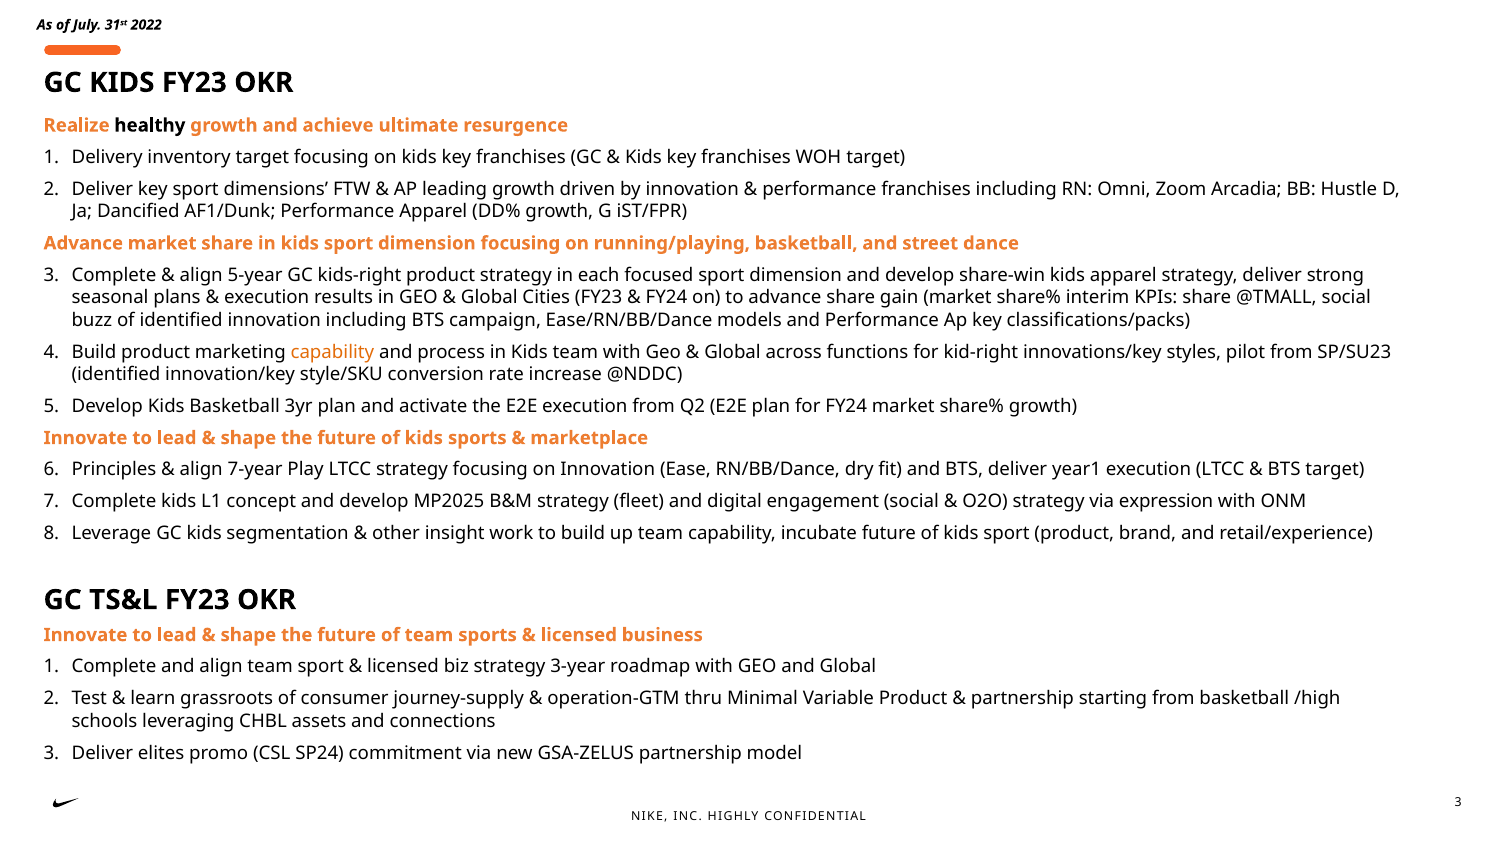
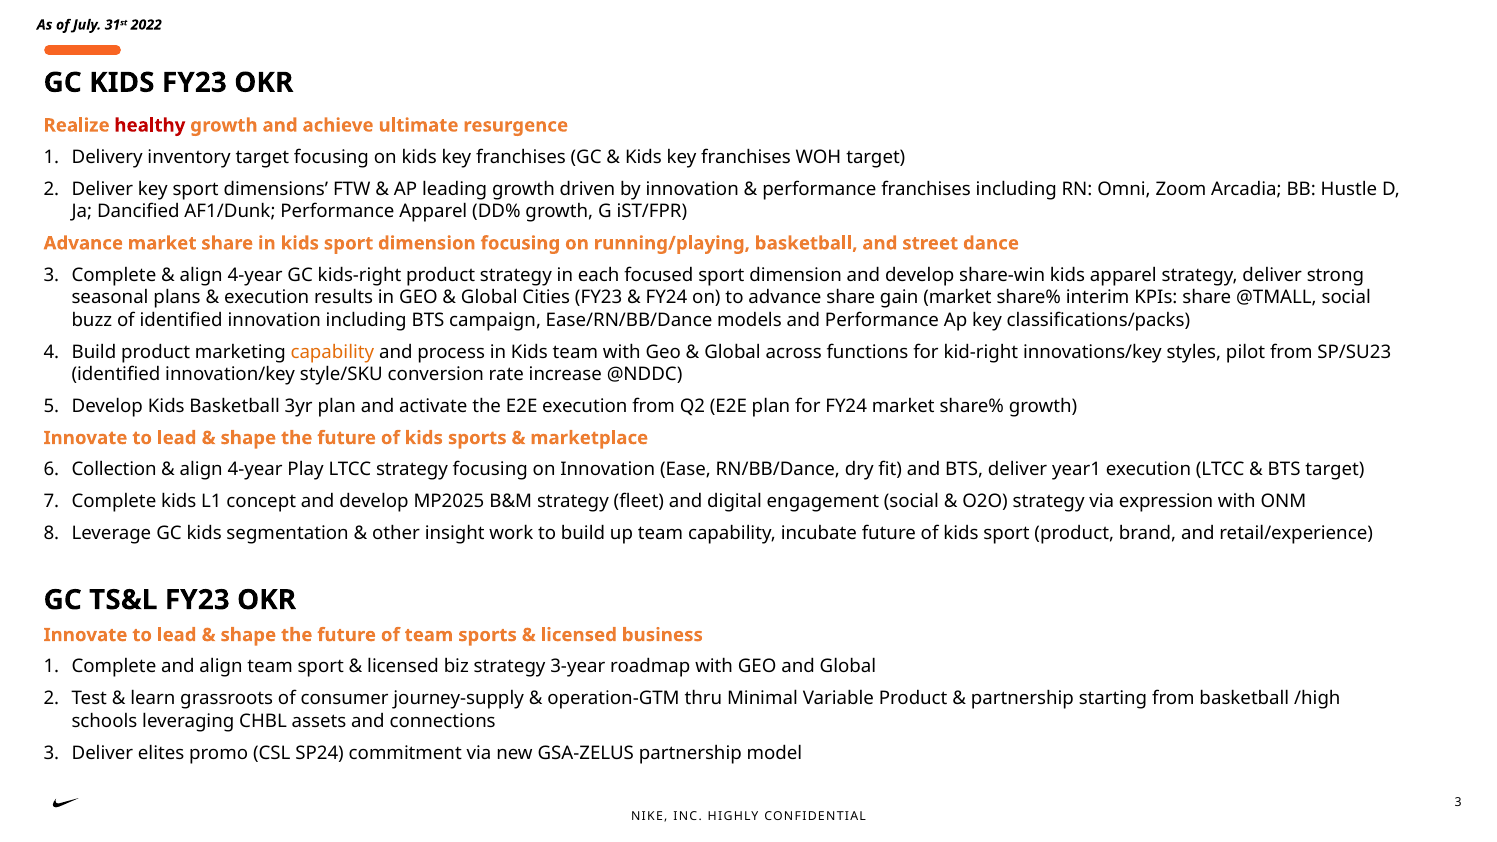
healthy colour: black -> red
5-year at (255, 275): 5-year -> 4-year
Principles: Principles -> Collection
7-year at (255, 470): 7-year -> 4-year
